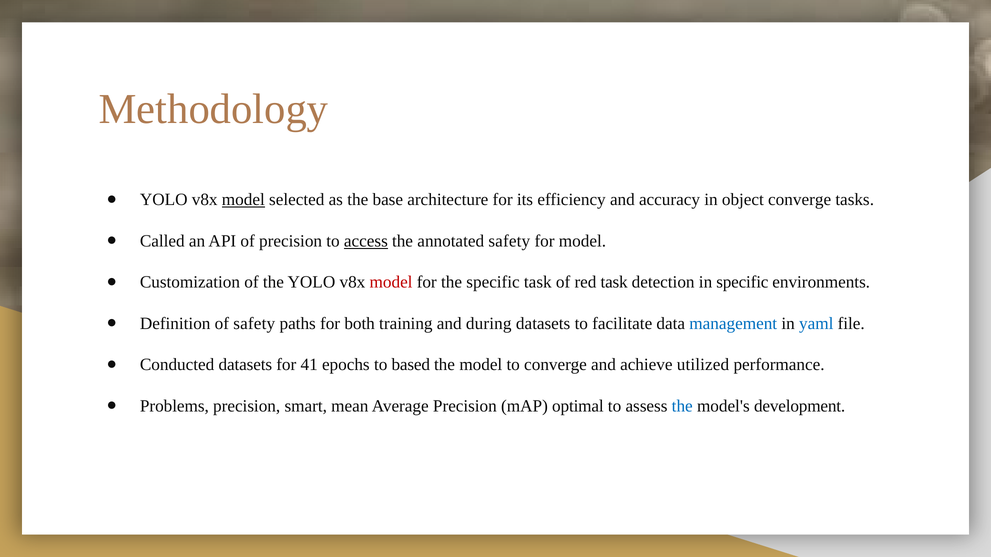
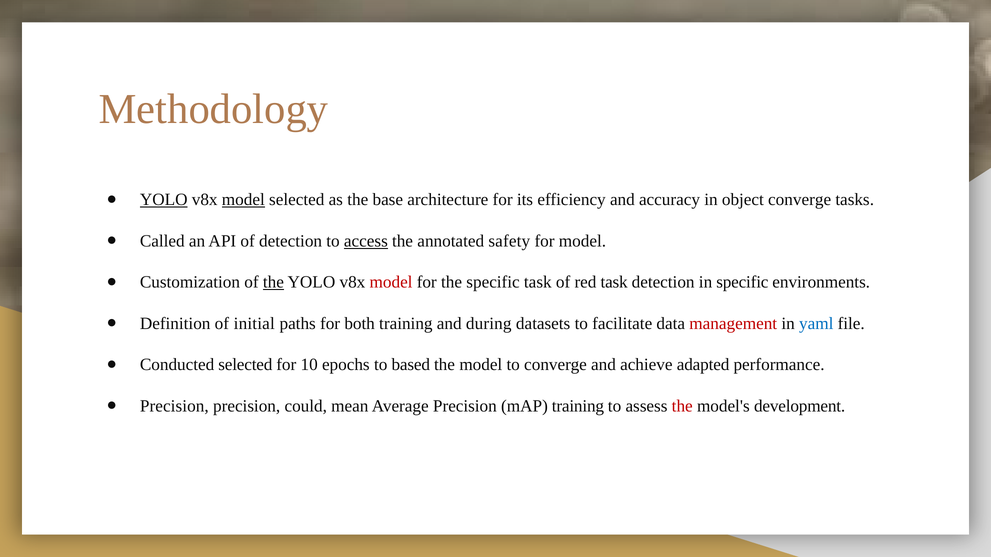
YOLO at (164, 200) underline: none -> present
of precision: precision -> detection
the at (273, 282) underline: none -> present
of safety: safety -> initial
management colour: blue -> red
Conducted datasets: datasets -> selected
41: 41 -> 10
utilized: utilized -> adapted
Problems at (174, 406): Problems -> Precision
smart: smart -> could
mAP optimal: optimal -> training
the at (682, 406) colour: blue -> red
